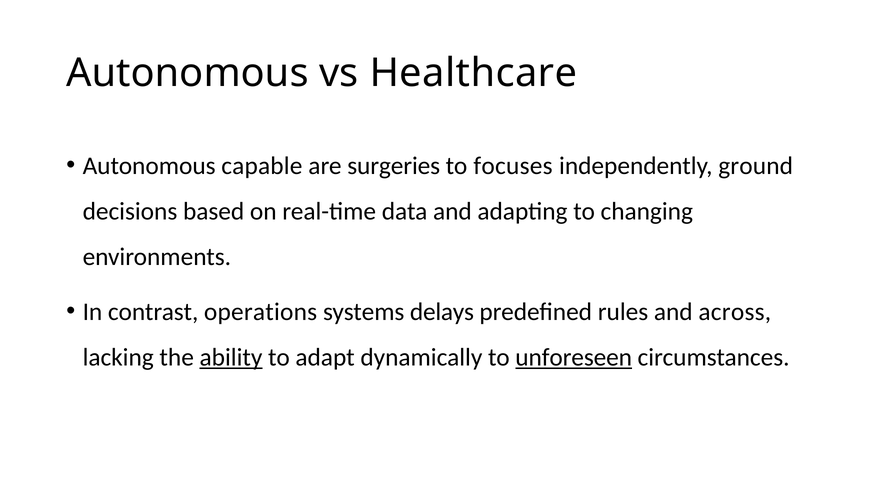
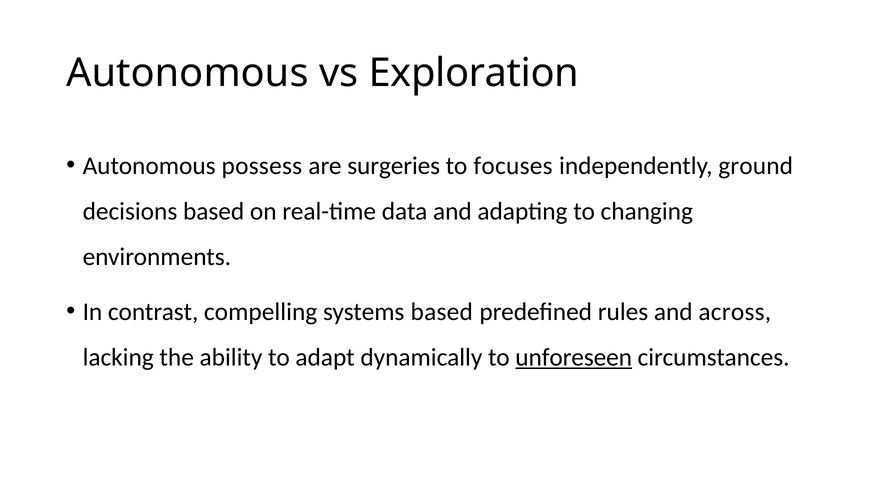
Healthcare: Healthcare -> Exploration
capable: capable -> possess
operations: operations -> compelling
systems delays: delays -> based
ability underline: present -> none
